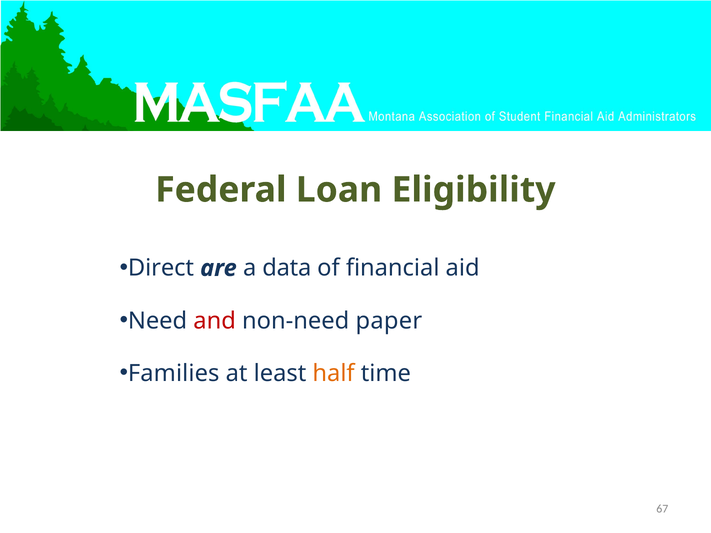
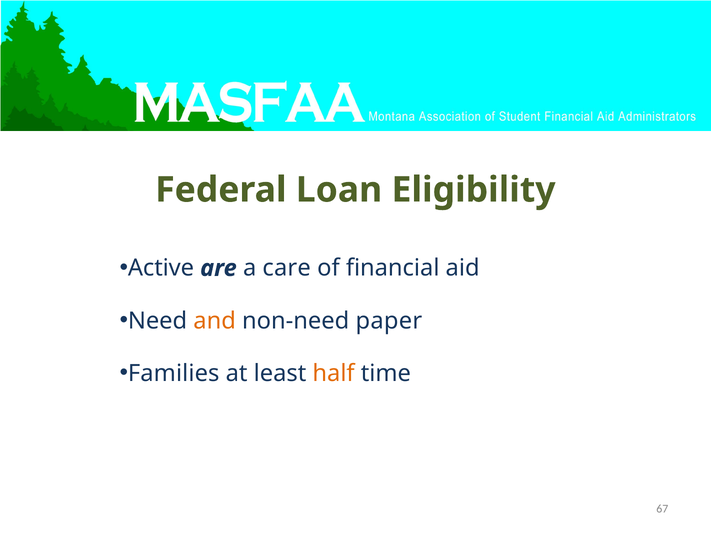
Direct: Direct -> Active
data: data -> care
and colour: red -> orange
